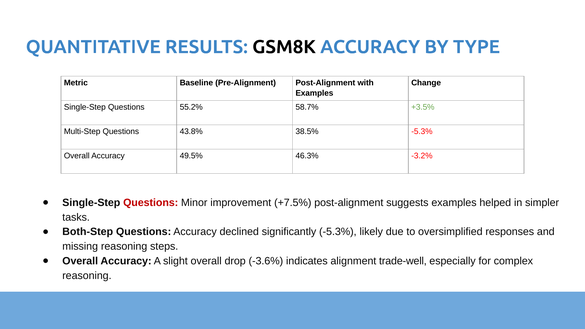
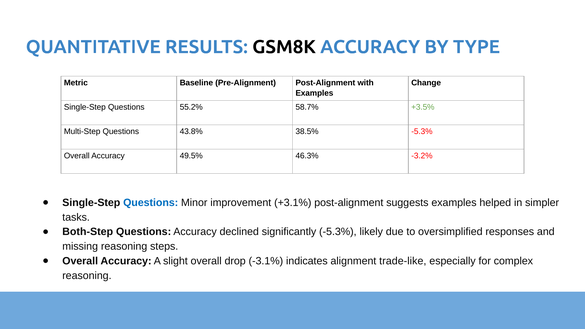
Questions at (151, 203) colour: red -> blue
+7.5%: +7.5% -> +3.1%
-3.6%: -3.6% -> -3.1%
trade-well: trade-well -> trade-like
